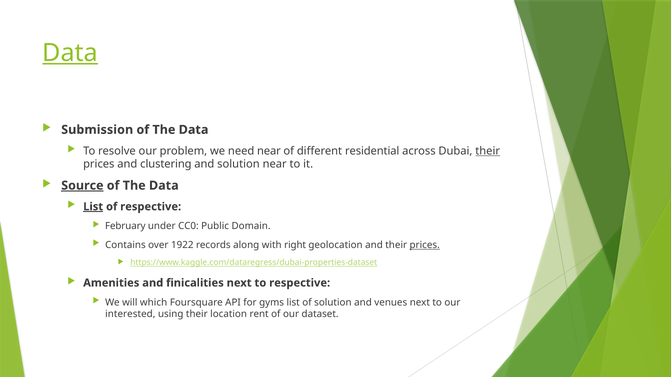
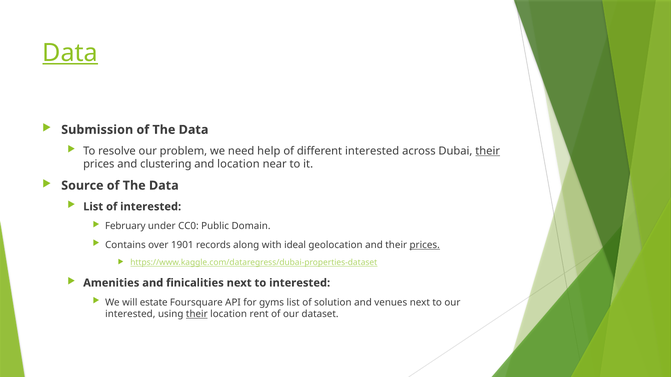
need near: near -> help
different residential: residential -> interested
and solution: solution -> location
Source underline: present -> none
List at (93, 207) underline: present -> none
of respective: respective -> interested
1922: 1922 -> 1901
right: right -> ideal
to respective: respective -> interested
which: which -> estate
their at (197, 314) underline: none -> present
